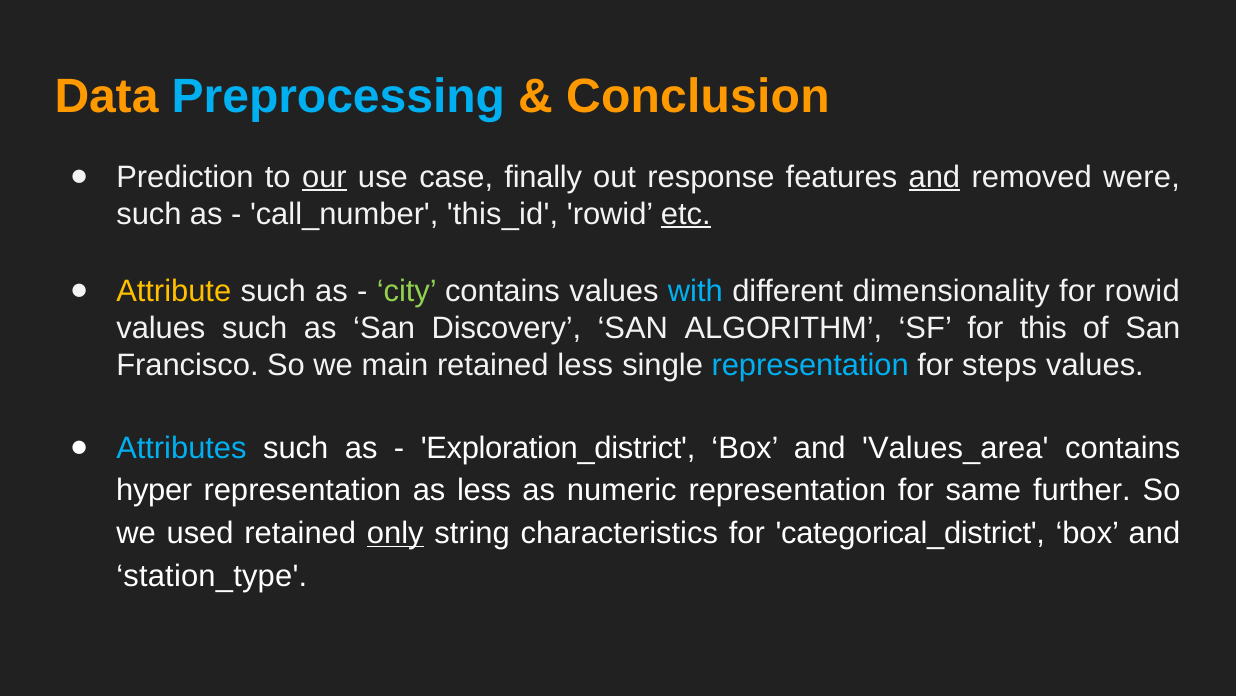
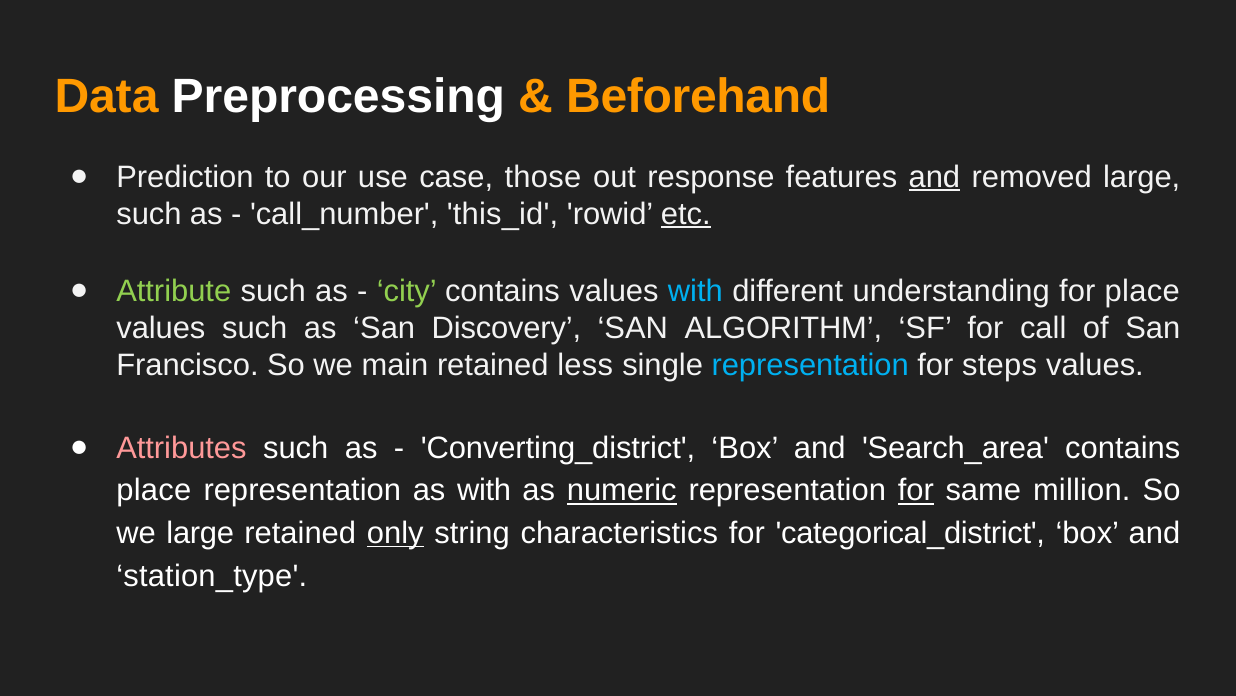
Preprocessing colour: light blue -> white
Conclusion: Conclusion -> Beforehand
our underline: present -> none
finally: finally -> those
removed were: were -> large
Attribute colour: yellow -> light green
dimensionality: dimensionality -> understanding
for rowid: rowid -> place
this: this -> call
Attributes colour: light blue -> pink
Exploration_district: Exploration_district -> Converting_district
Values_area: Values_area -> Search_area
hyper at (154, 490): hyper -> place
as less: less -> with
numeric underline: none -> present
for at (916, 490) underline: none -> present
further: further -> million
we used: used -> large
